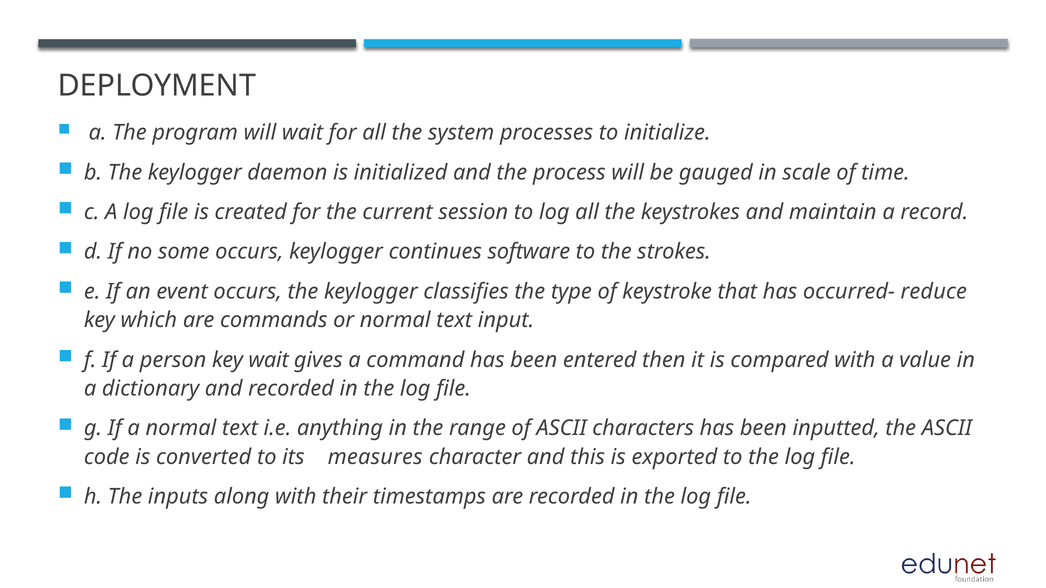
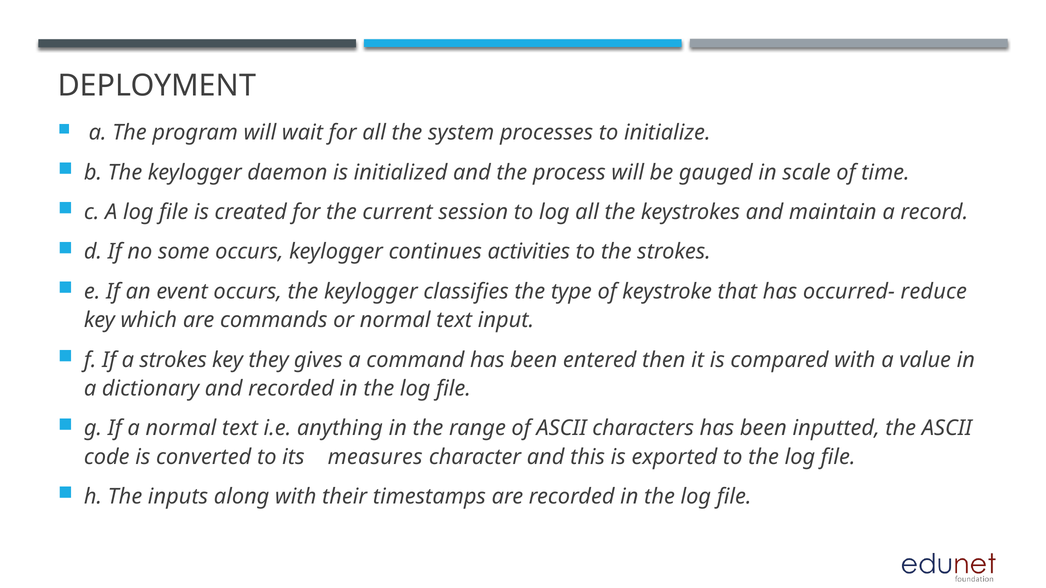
software: software -> activities
a person: person -> strokes
key wait: wait -> they
